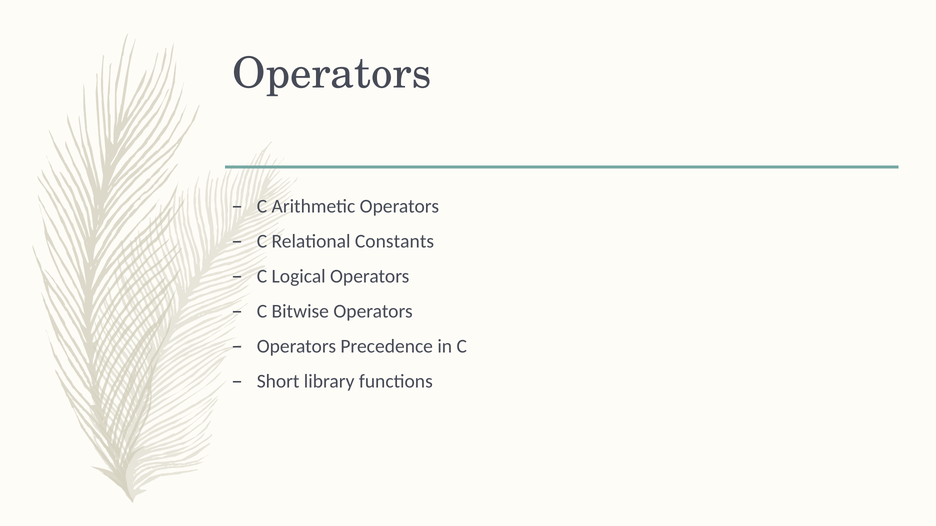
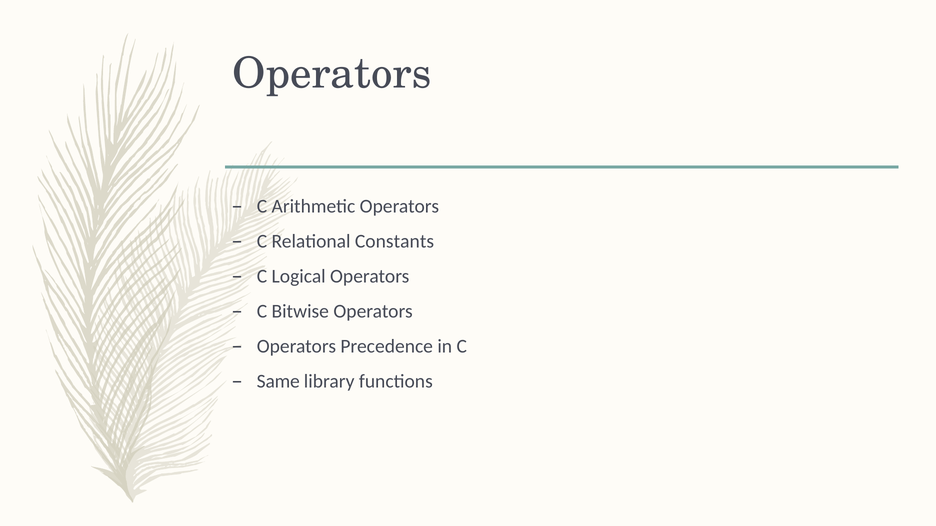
Short: Short -> Same
